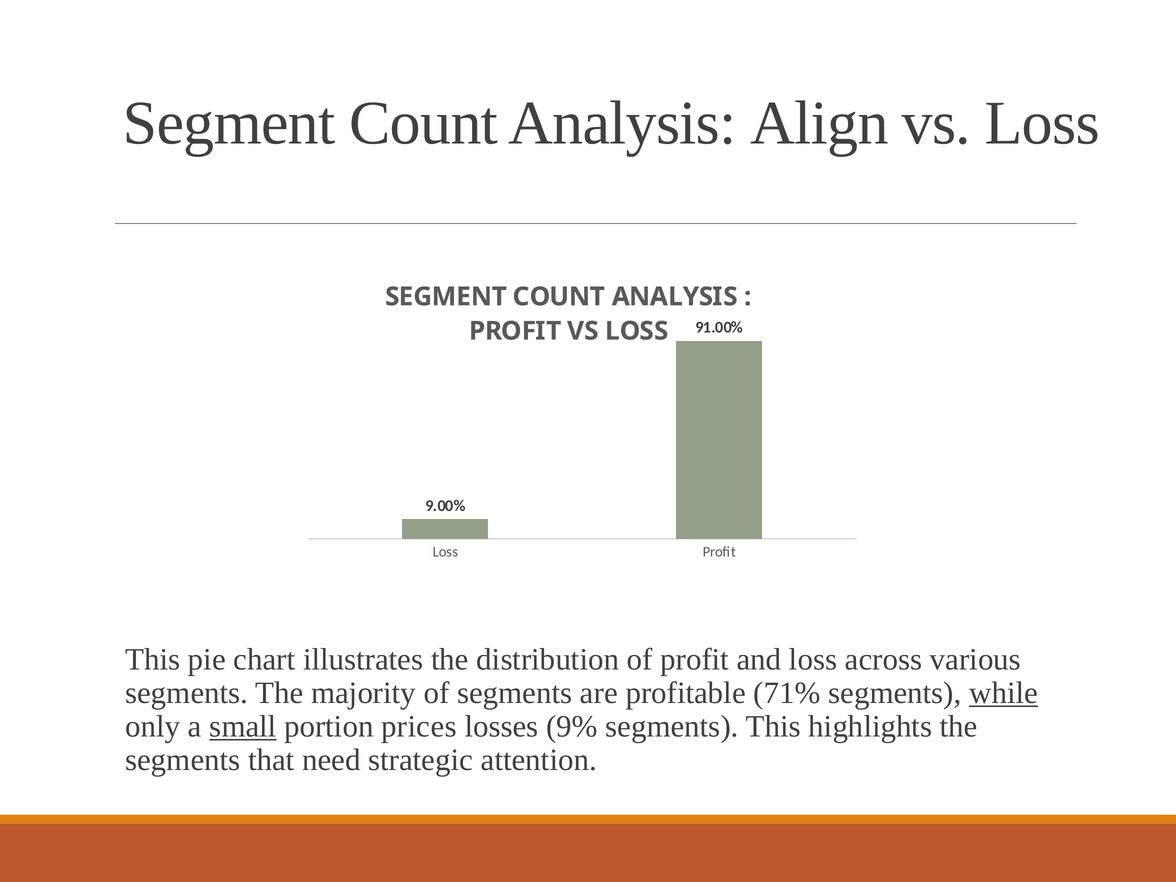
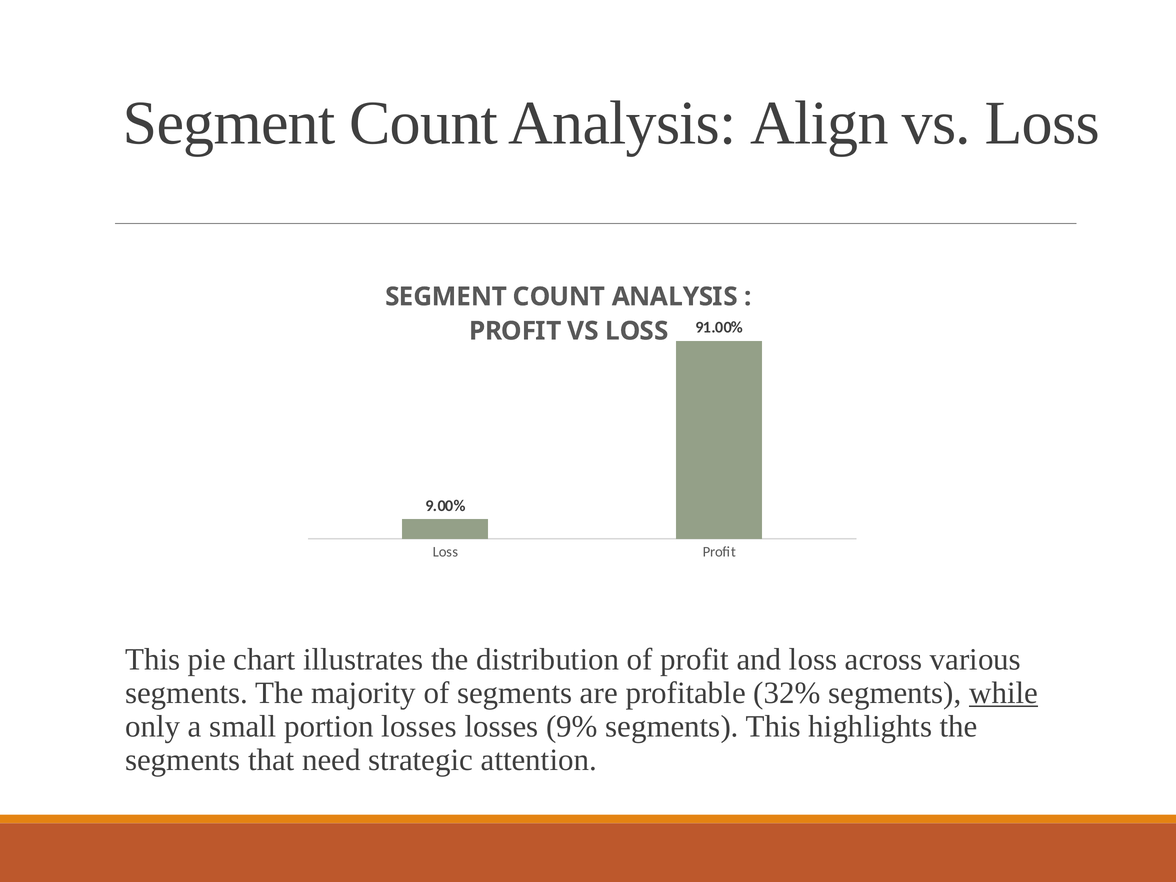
71%: 71% -> 32%
small underline: present -> none
portion prices: prices -> losses
